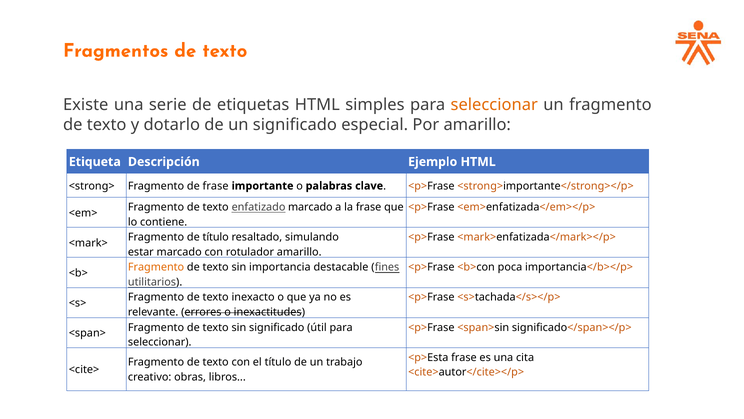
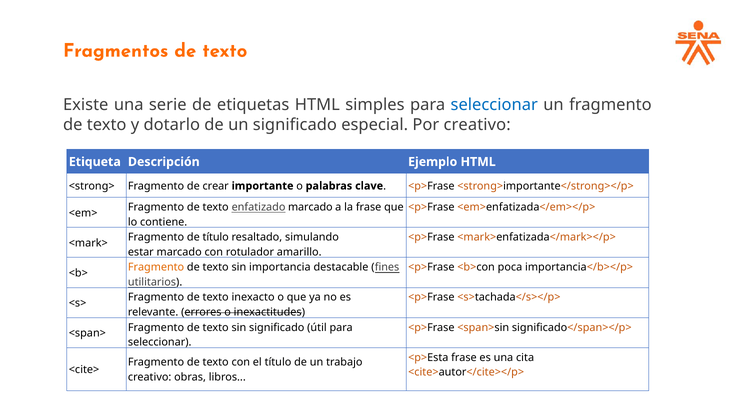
seleccionar at (494, 105) colour: orange -> blue
Por amarillo: amarillo -> creativo
de frase: frase -> crear
